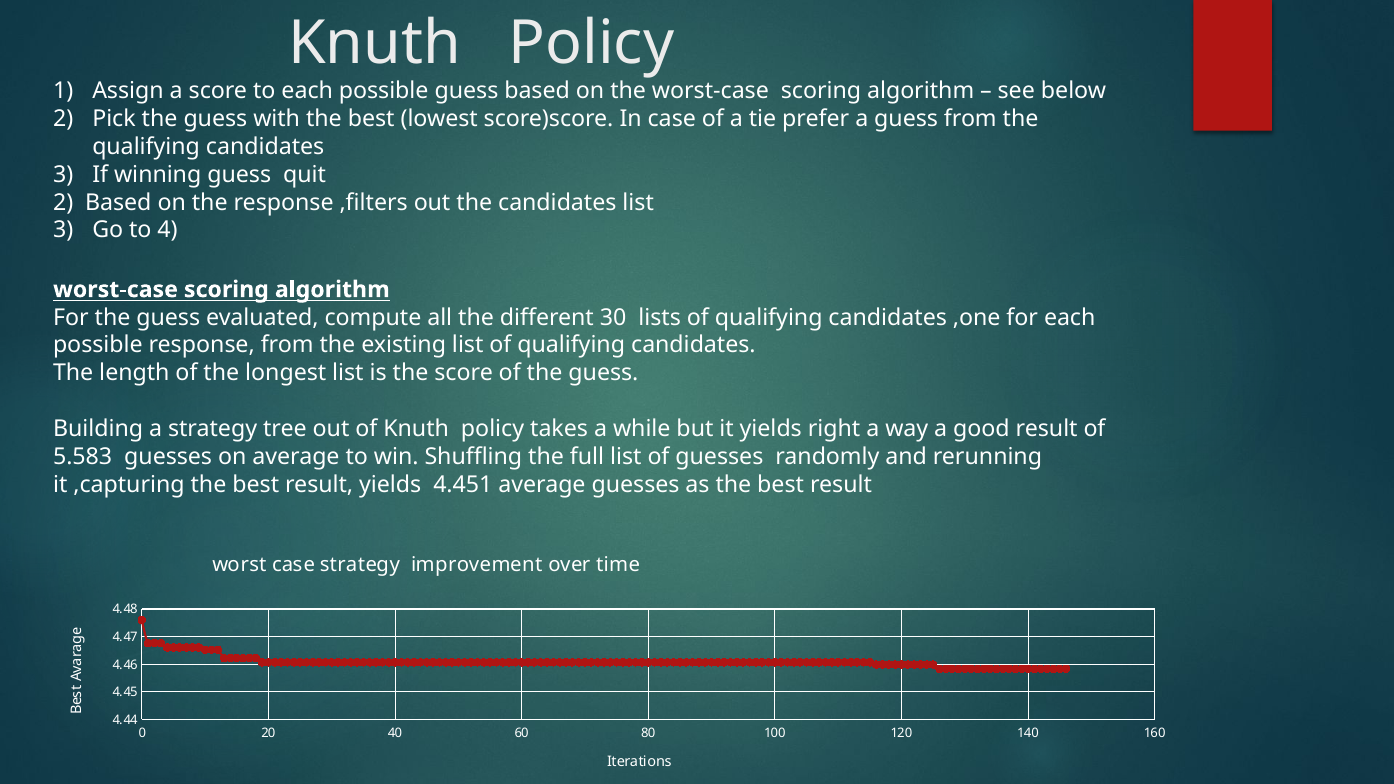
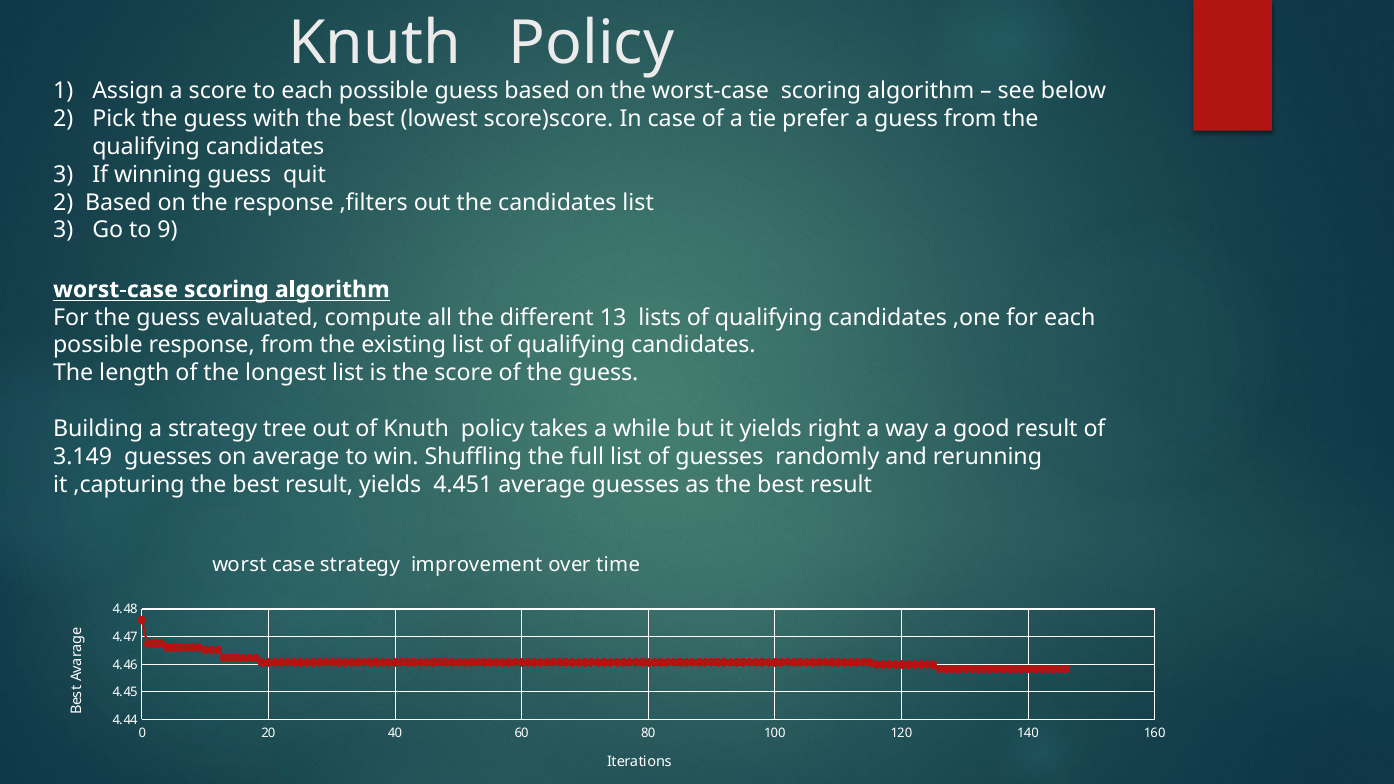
4: 4 -> 9
30: 30 -> 13
5.583: 5.583 -> 3.149
